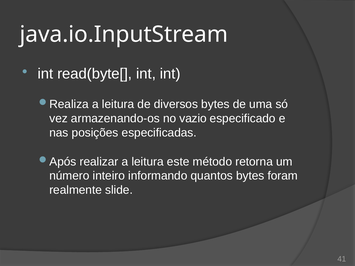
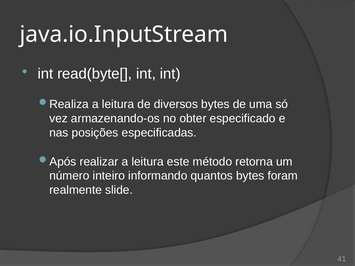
vazio: vazio -> obter
